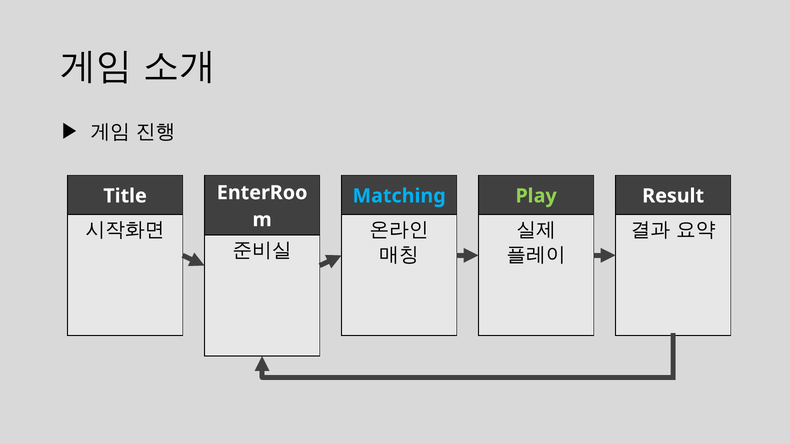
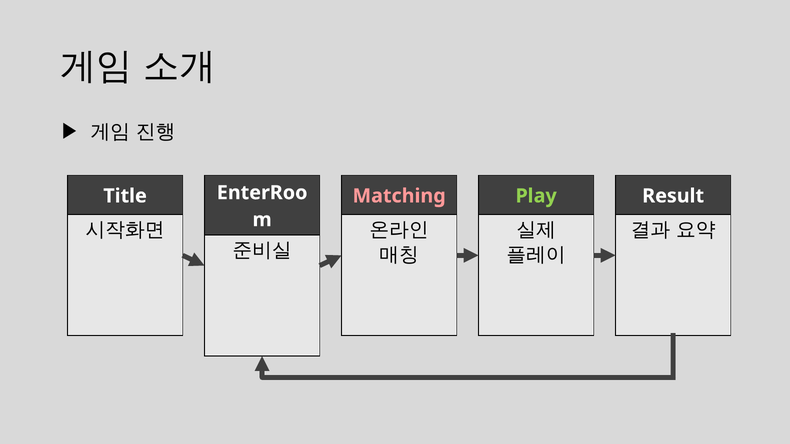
Matching colour: light blue -> pink
